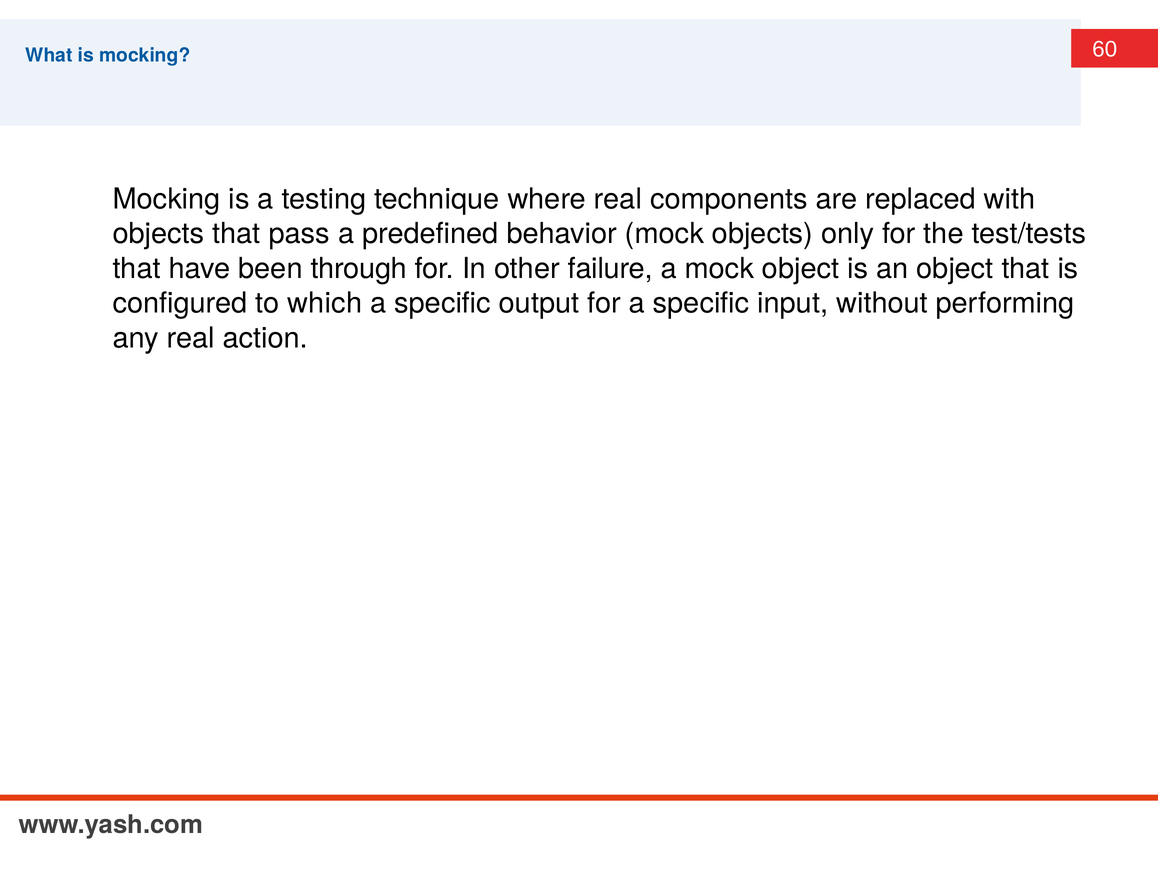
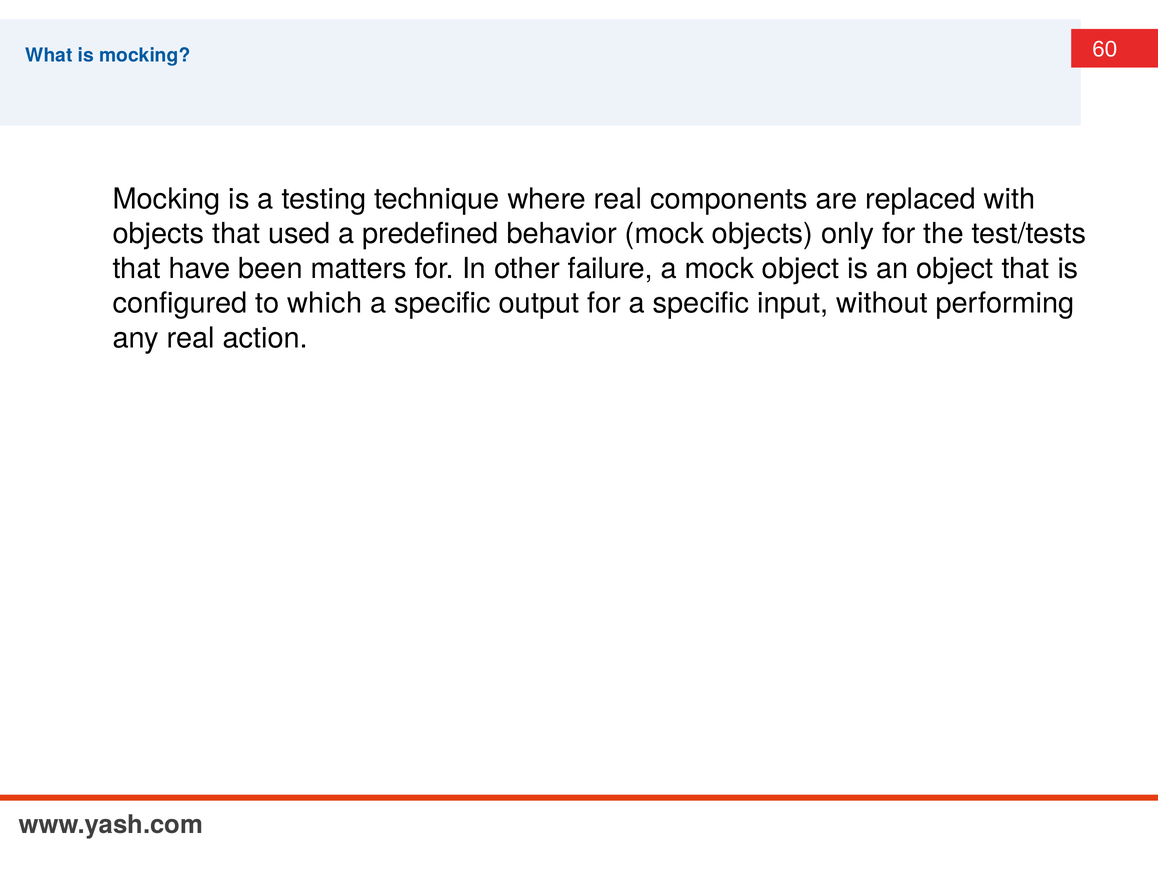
pass: pass -> used
through: through -> matters
